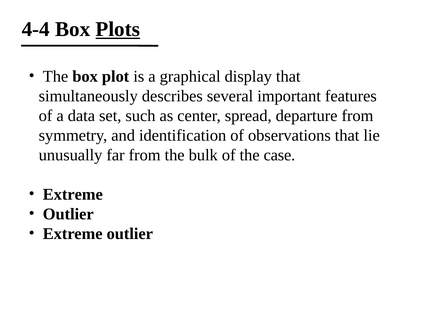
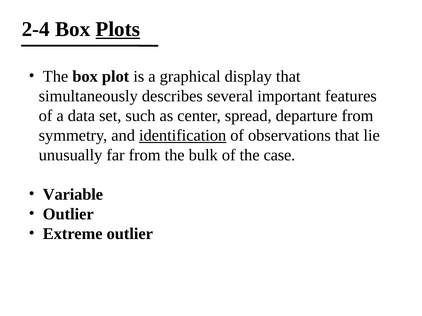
4-4: 4-4 -> 2-4
identification underline: none -> present
Extreme at (73, 195): Extreme -> Variable
